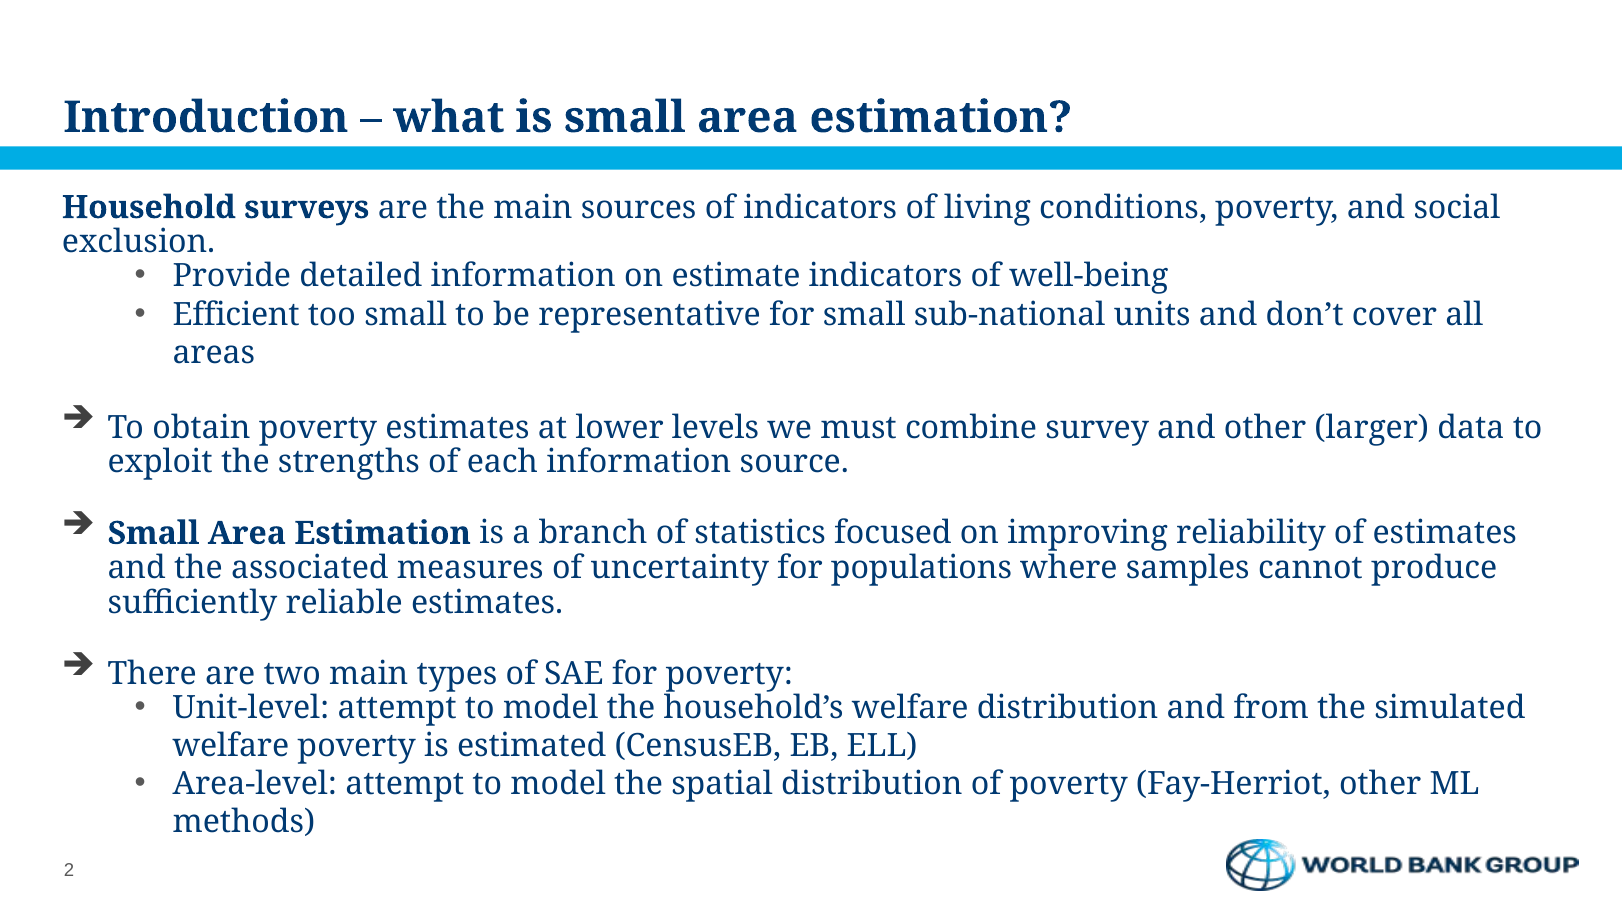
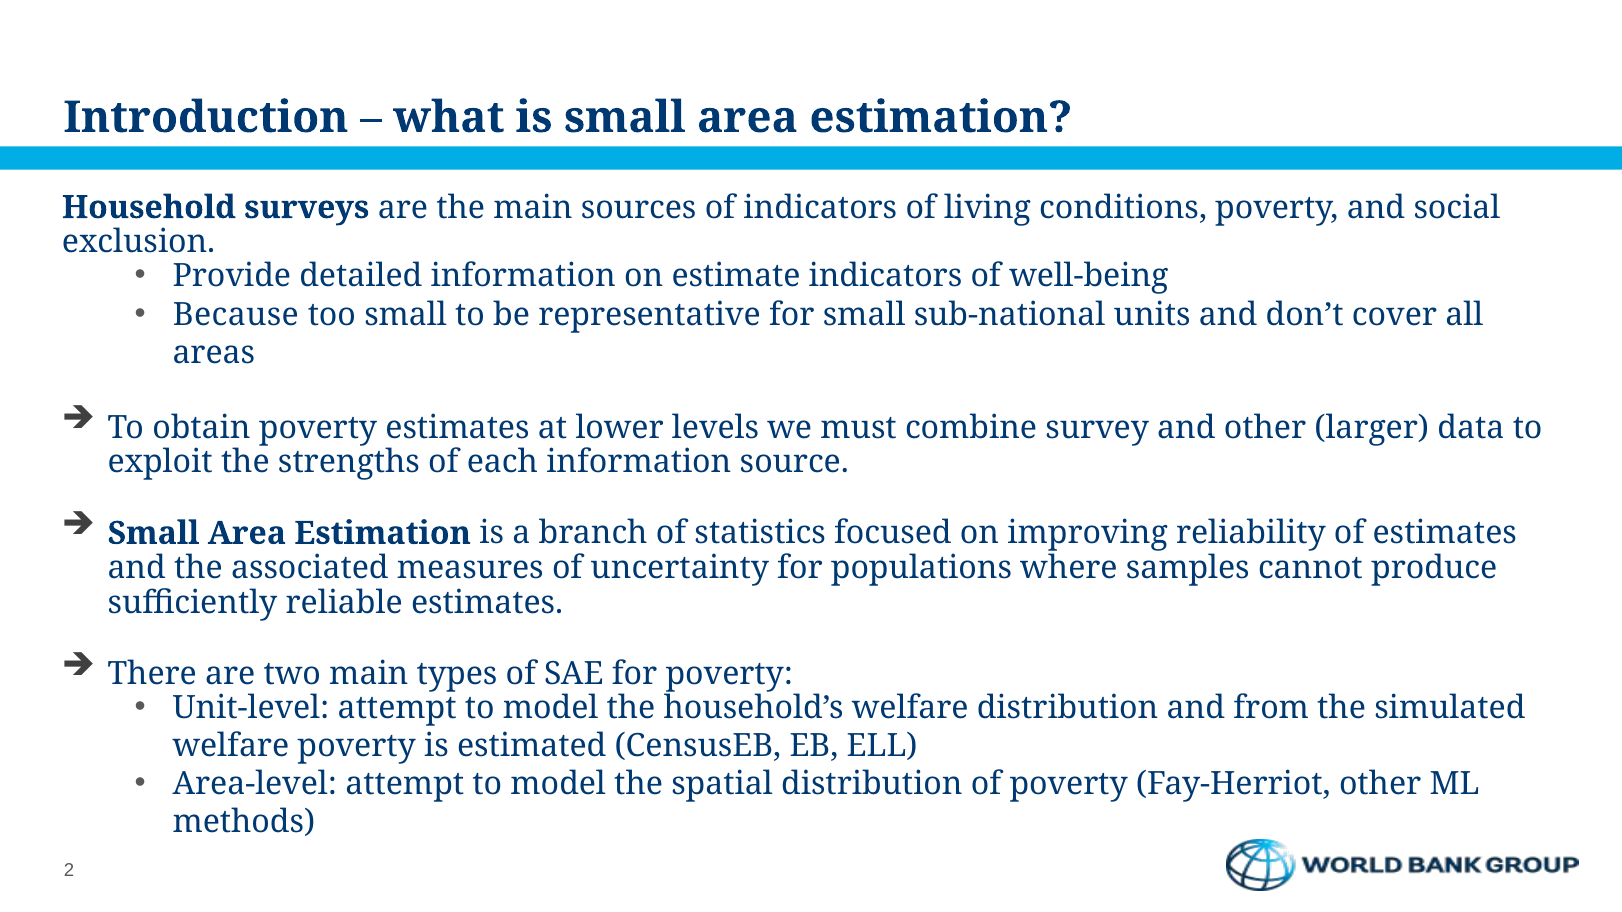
Efficient: Efficient -> Because
